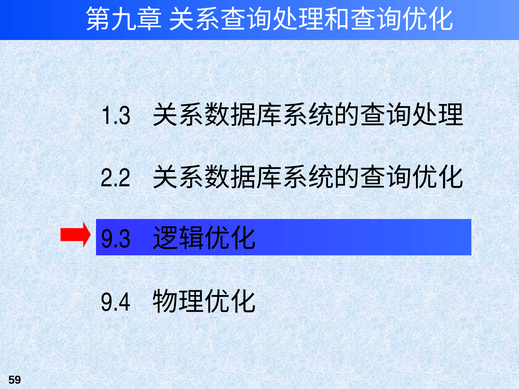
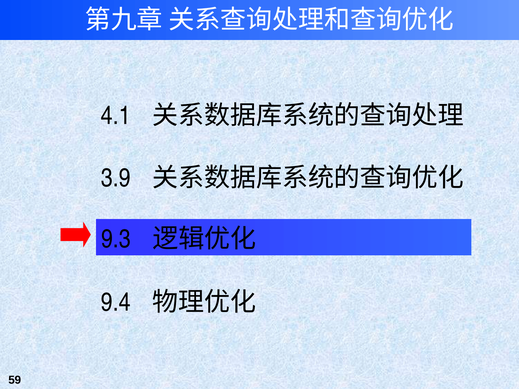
1.3: 1.3 -> 4.1
2.2: 2.2 -> 3.9
